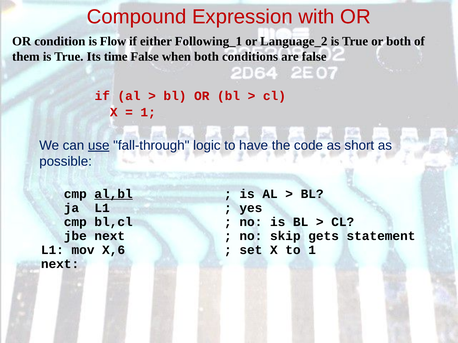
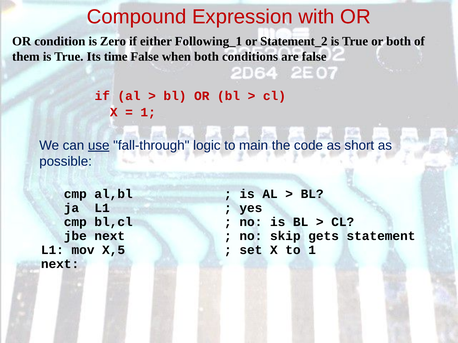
Flow: Flow -> Zero
Language_2: Language_2 -> Statement_2
have: have -> main
al,bl underline: present -> none
X,6: X,6 -> X,5
